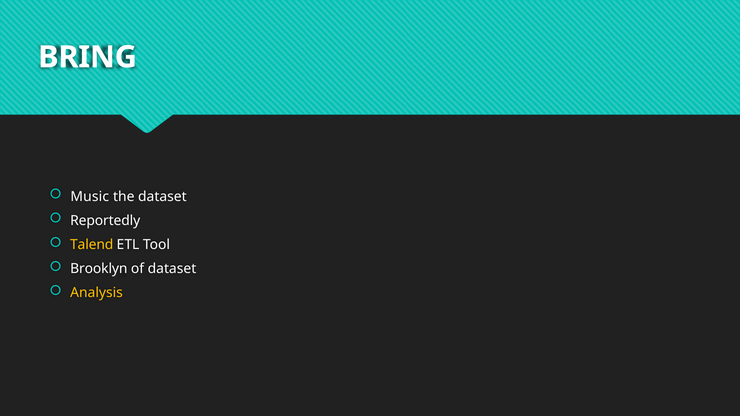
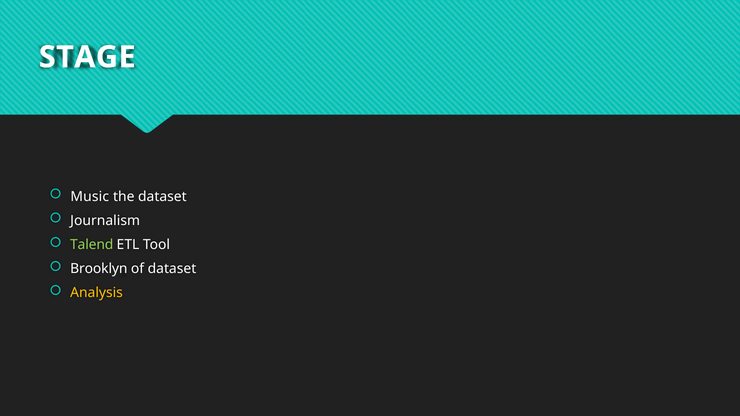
BRING: BRING -> STAGE
Reportedly: Reportedly -> Journalism
Talend colour: yellow -> light green
